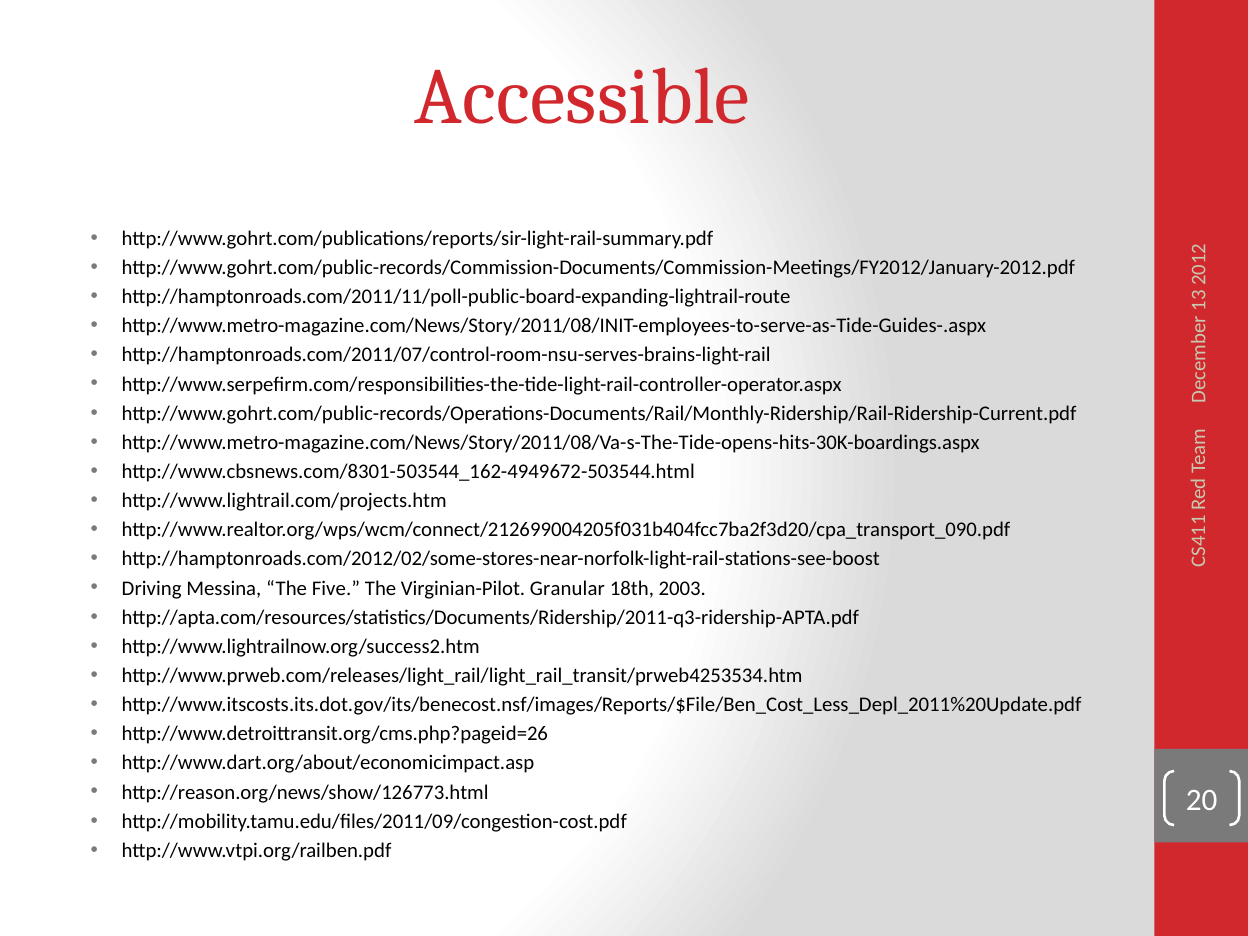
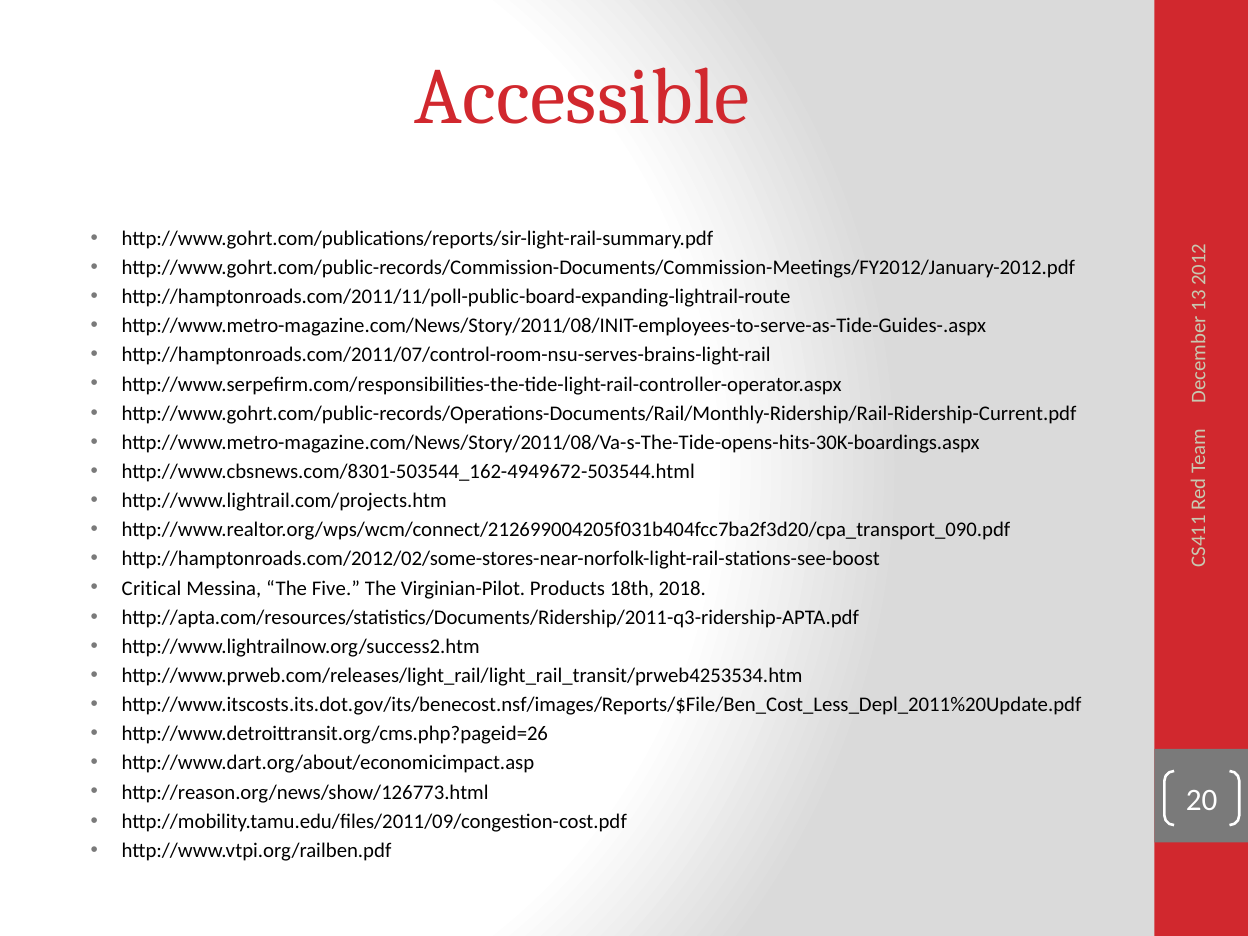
Driving: Driving -> Critical
Granular: Granular -> Products
2003: 2003 -> 2018
